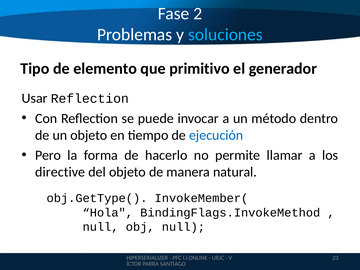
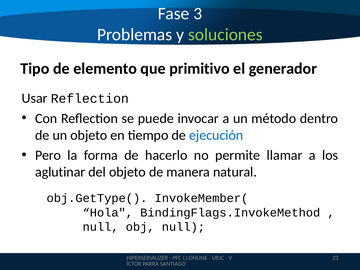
2: 2 -> 3
soluciones colour: light blue -> light green
directive: directive -> aglutinar
